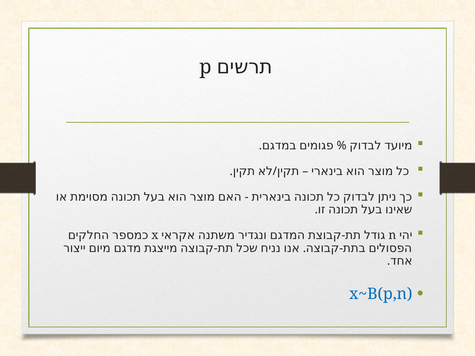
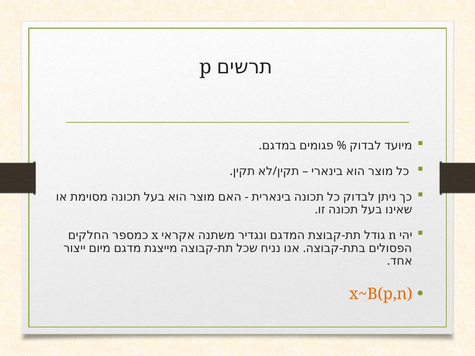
x~B(p,n colour: blue -> orange
